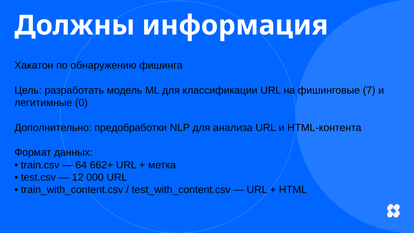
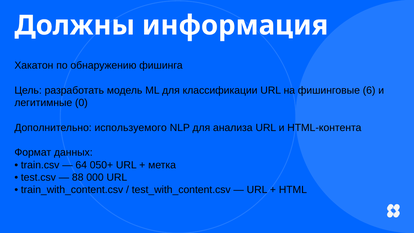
7: 7 -> 6
предобработки: предобработки -> используемого
662+: 662+ -> 050+
12: 12 -> 88
